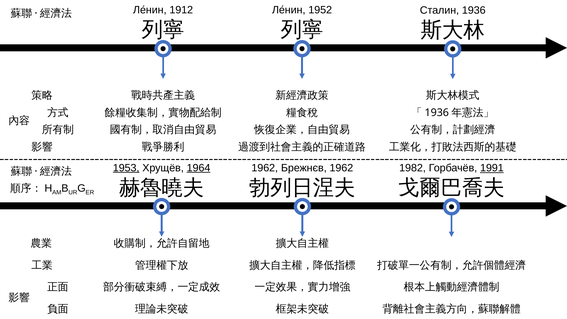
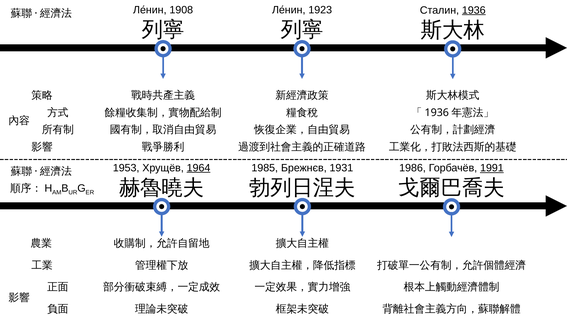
1936 underline: none -> present
1912: 1912 -> 1908
1952: 1952 -> 1923
1962 at (265, 168): 1962 -> 1985
1962 at (341, 168): 1962 -> 1931
1982: 1982 -> 1986
1953 underline: present -> none
